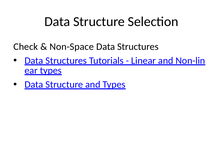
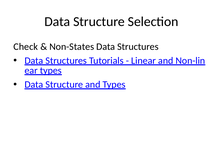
Non-Space: Non-Space -> Non-States
